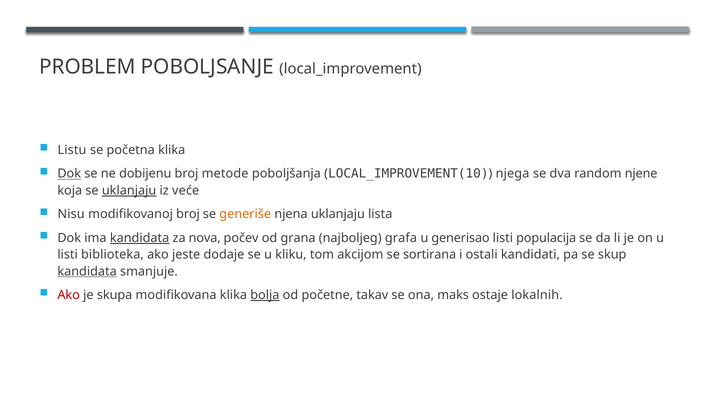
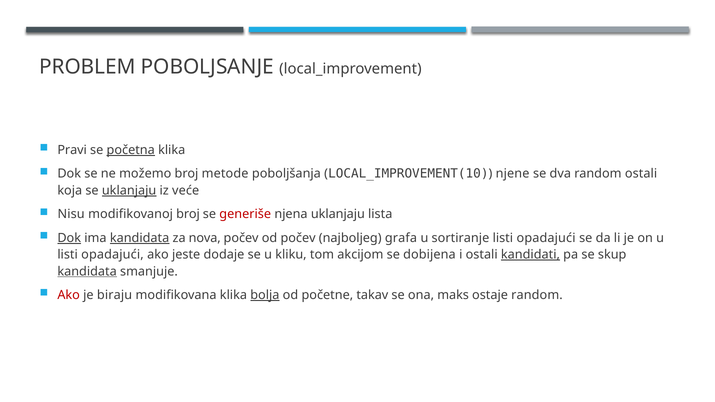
Listu: Listu -> Pravi
početna underline: none -> present
Dok at (69, 174) underline: present -> none
dobijenu: dobijenu -> možemo
njega: njega -> njene
random njene: njene -> ostali
generiše colour: orange -> red
Dok at (69, 238) underline: none -> present
od grana: grana -> počev
generisao: generisao -> sortiranje
populacija at (546, 238): populacija -> opadajući
biblioteka at (112, 255): biblioteka -> opadajući
sortirana: sortirana -> dobijena
kandidati underline: none -> present
skupa: skupa -> biraju
ostaje lokalnih: lokalnih -> random
